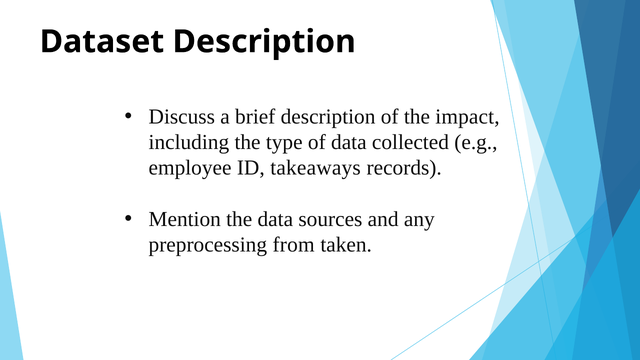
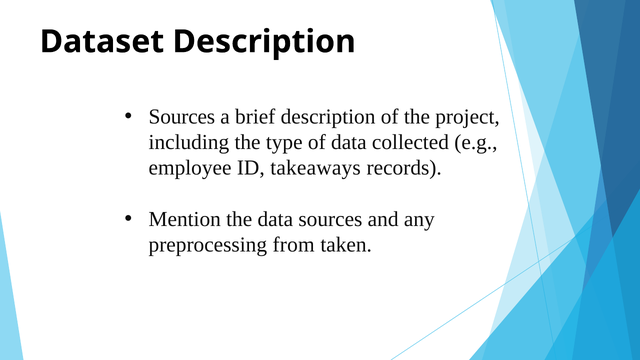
Discuss at (182, 117): Discuss -> Sources
impact: impact -> project
